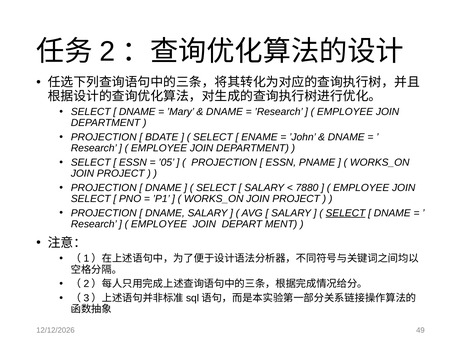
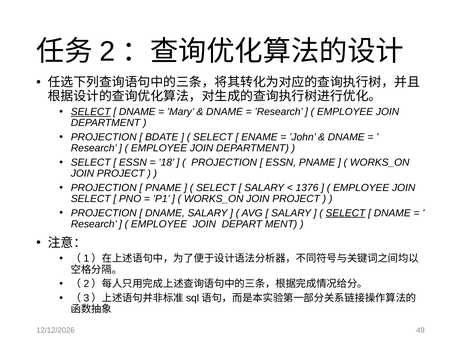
SELECT at (91, 112) underline: none -> present
’05: ’05 -> ’18
DNAME at (163, 188): DNAME -> PNAME
7880: 7880 -> 1376
